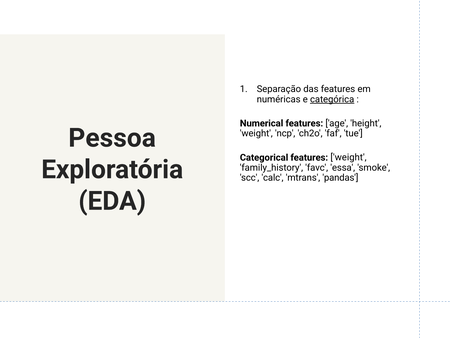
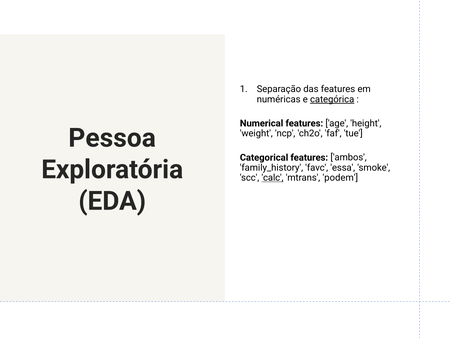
features weight: weight -> ambos
calc underline: none -> present
pandas: pandas -> podem
